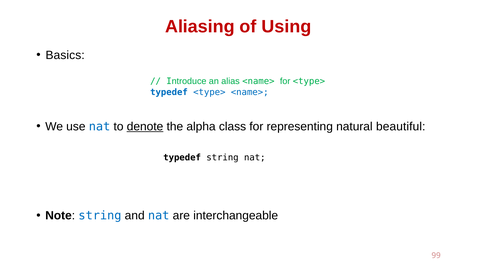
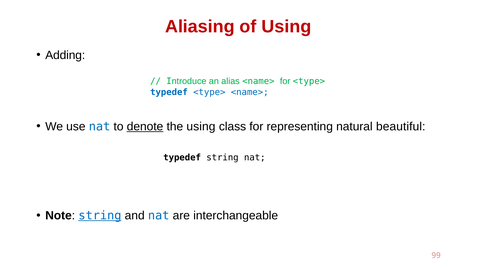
Basics: Basics -> Adding
the alpha: alpha -> using
string at (100, 216) underline: none -> present
